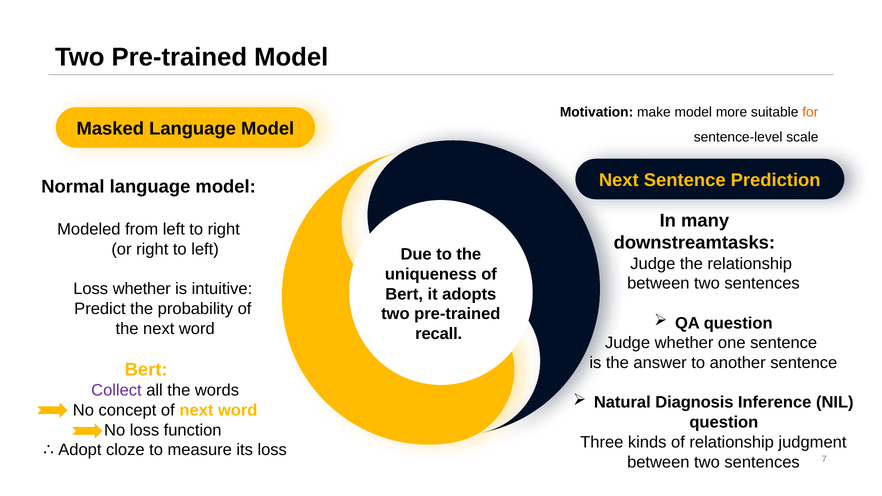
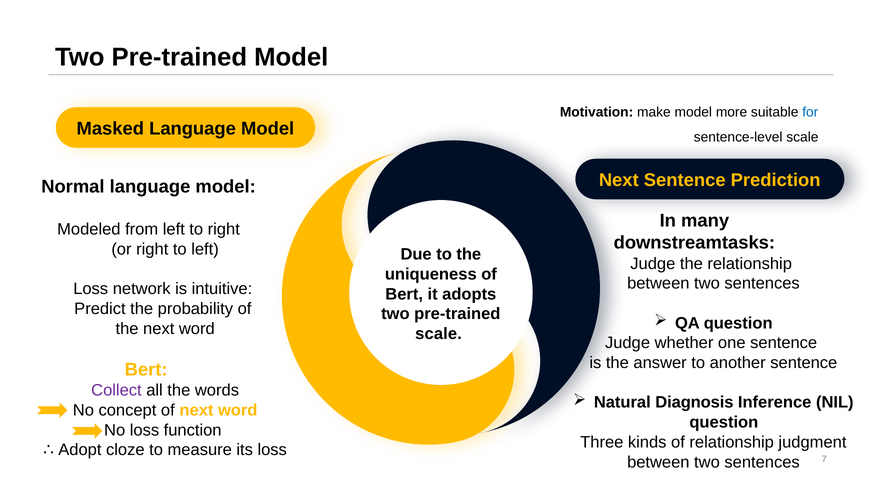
for colour: orange -> blue
Loss whether: whether -> network
recall at (439, 334): recall -> scale
